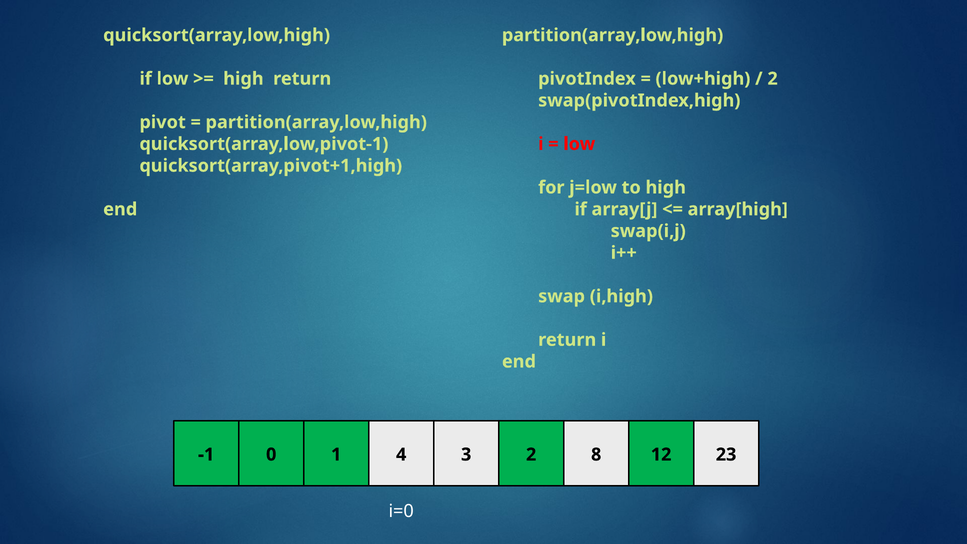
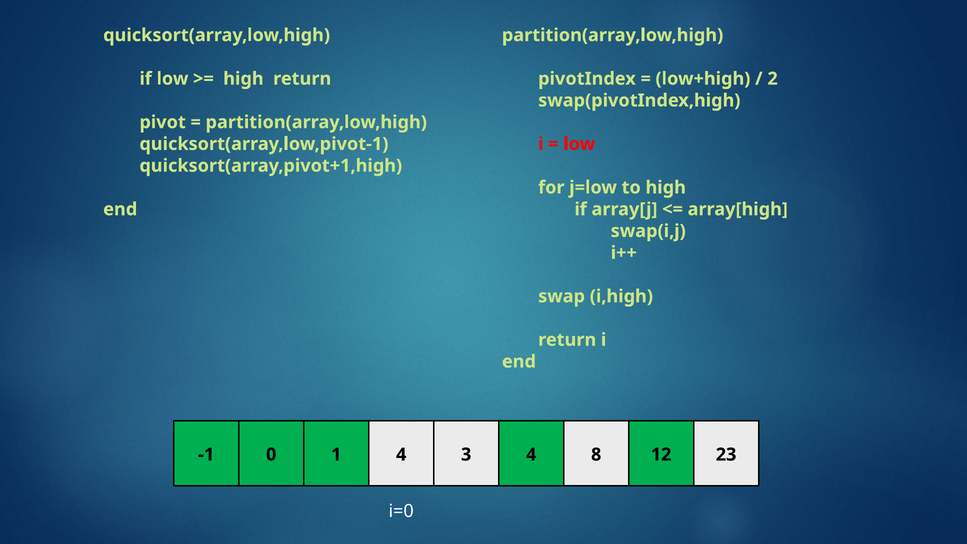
3 2: 2 -> 4
